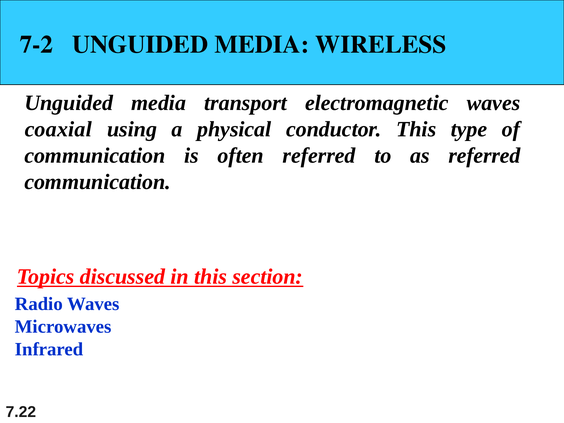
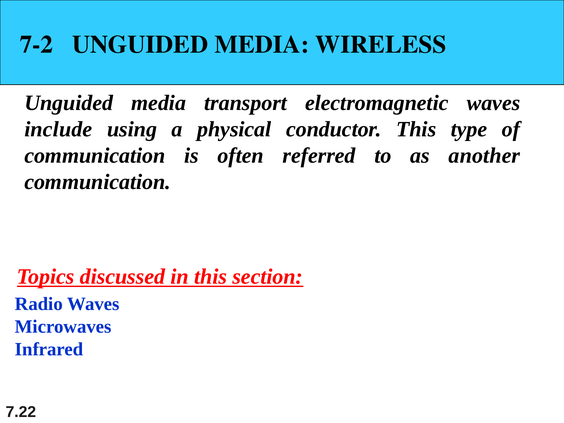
coaxial: coaxial -> include
as referred: referred -> another
